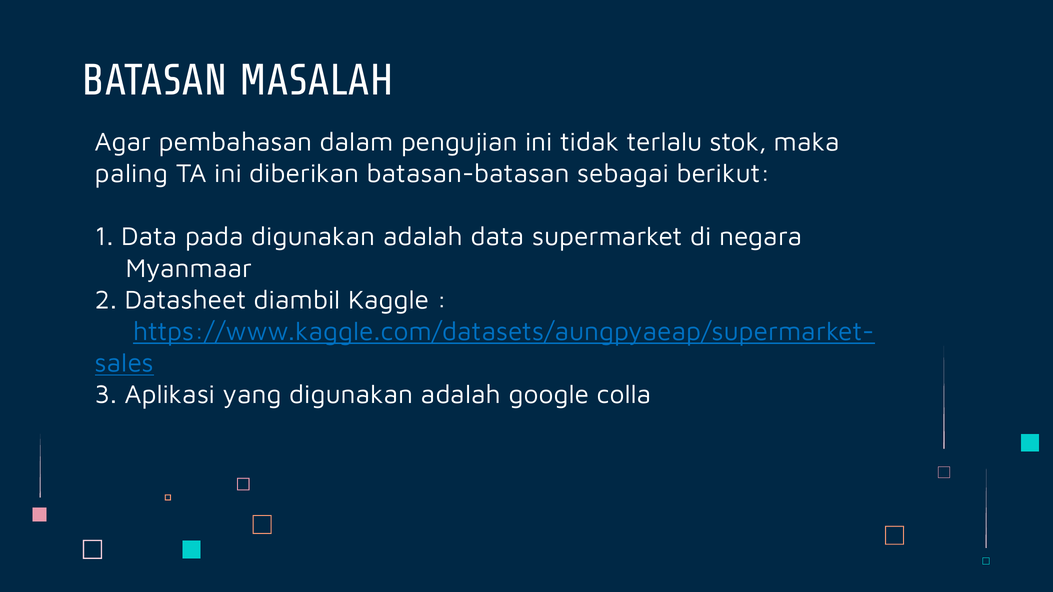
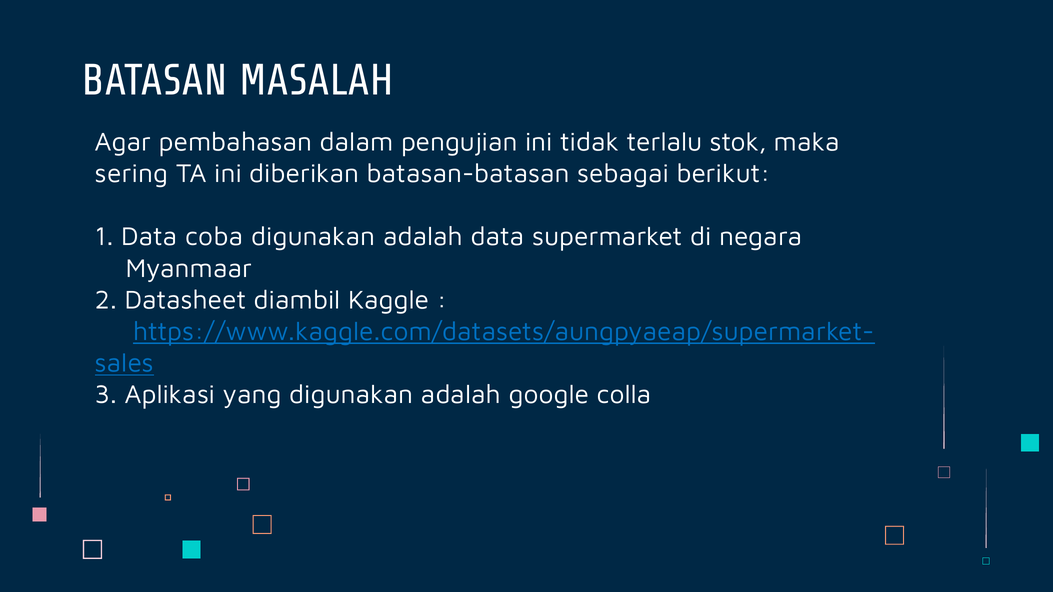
paling: paling -> sering
pada: pada -> coba
